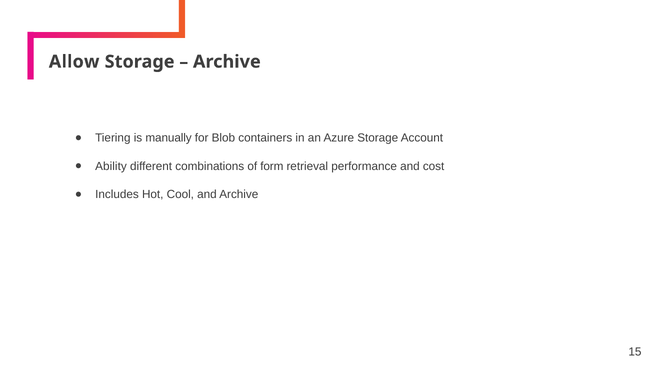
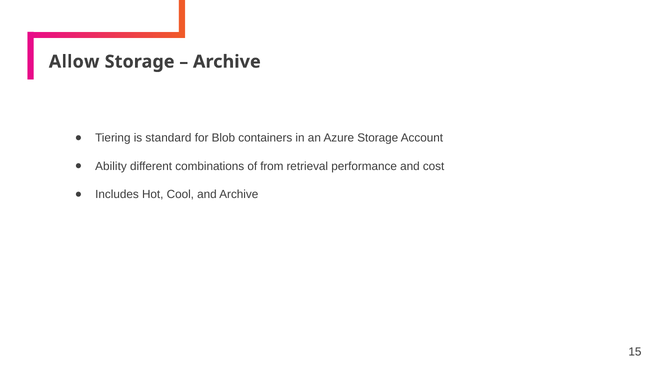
manually: manually -> standard
form: form -> from
